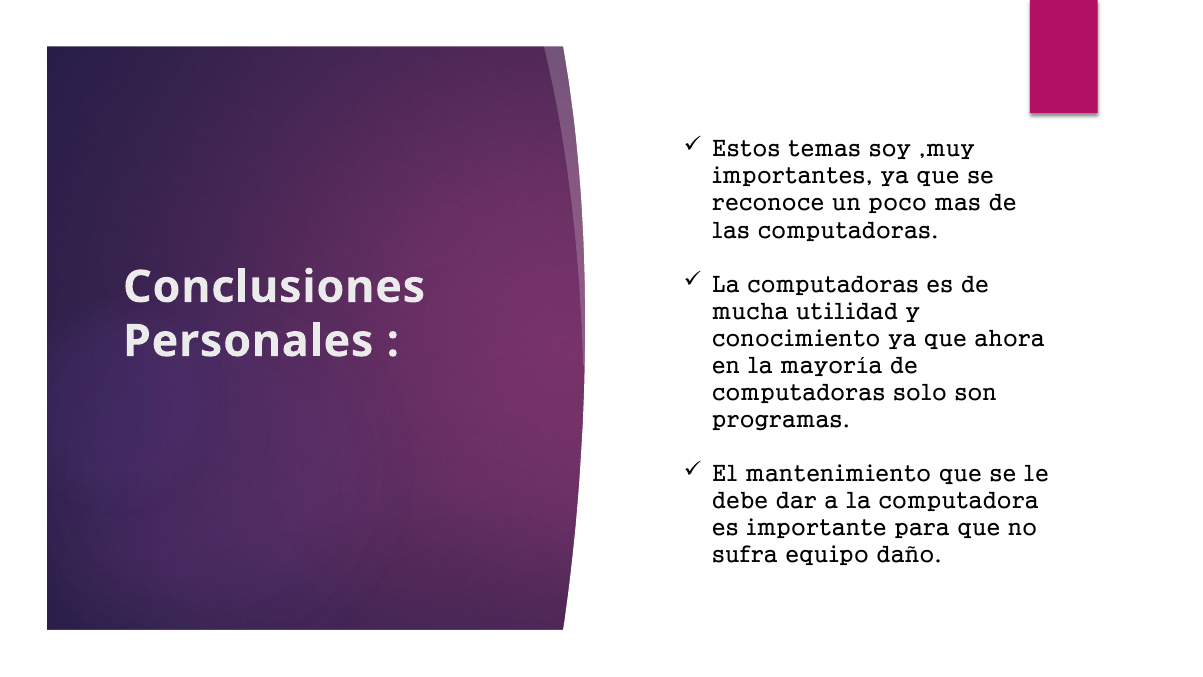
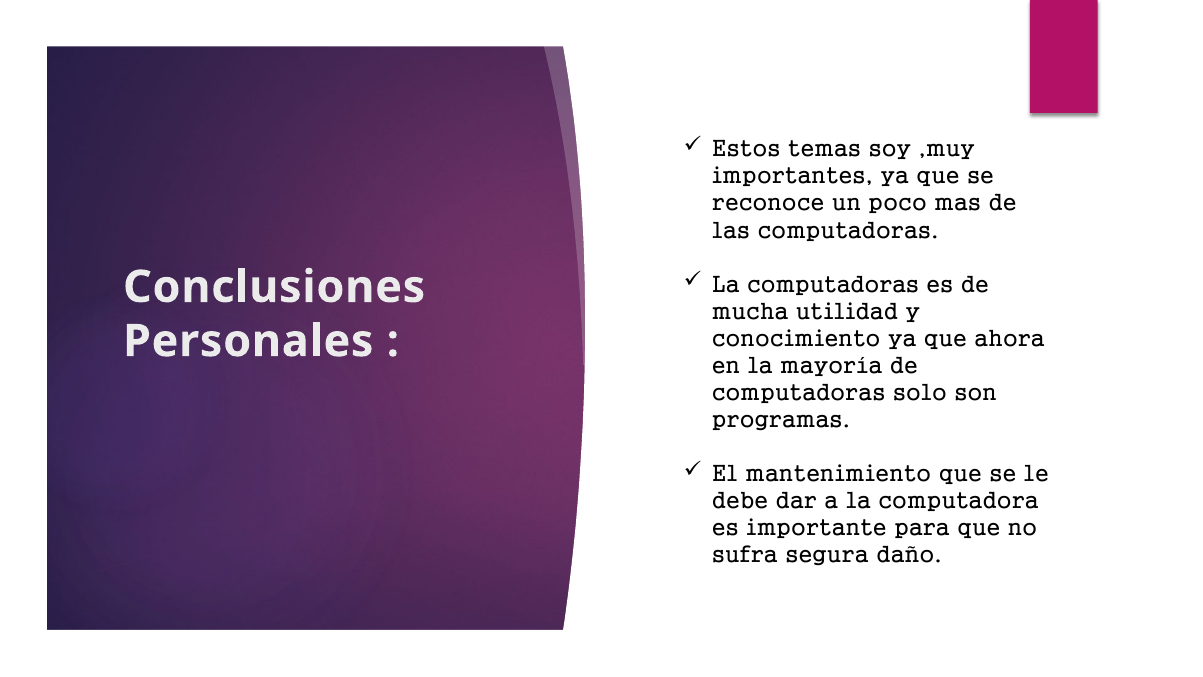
equipo: equipo -> segura
